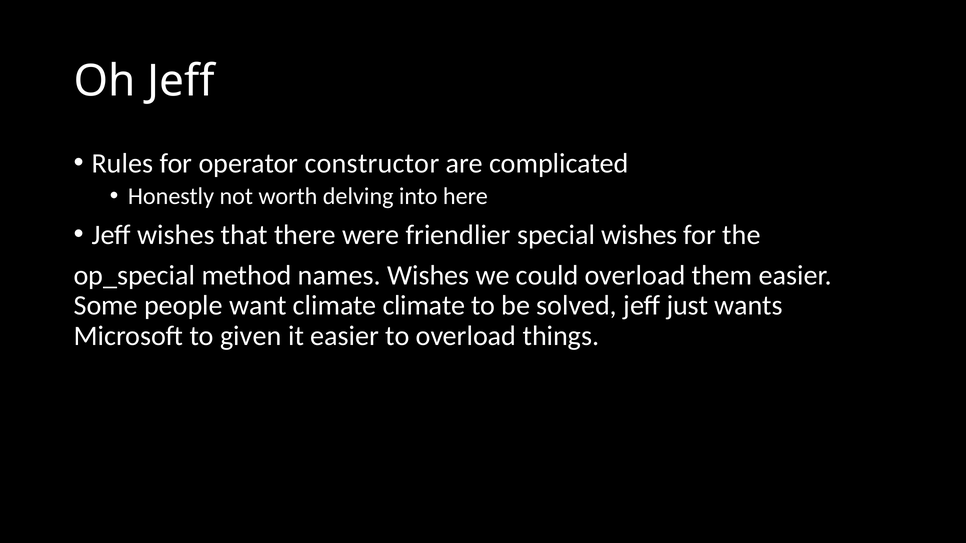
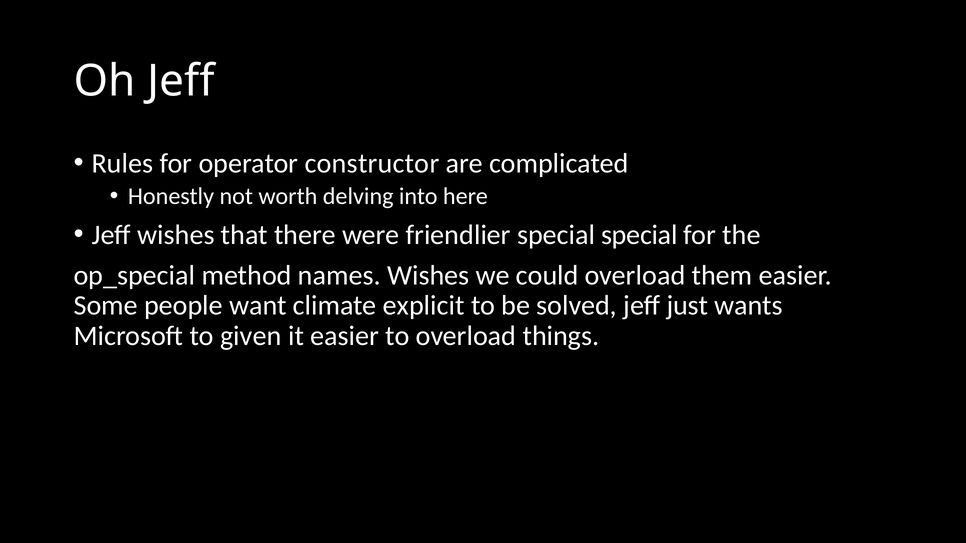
special wishes: wishes -> special
climate climate: climate -> explicit
